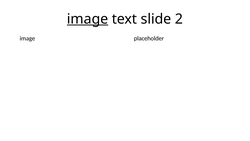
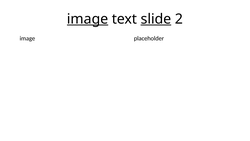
slide underline: none -> present
